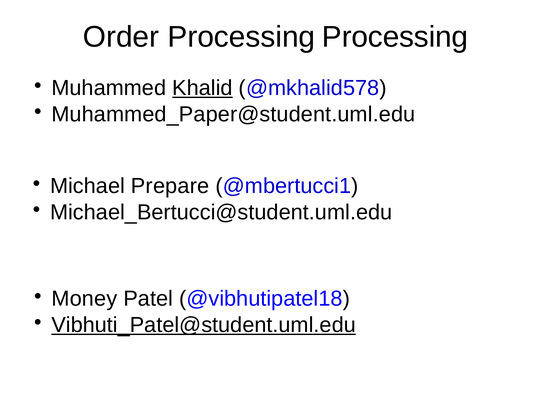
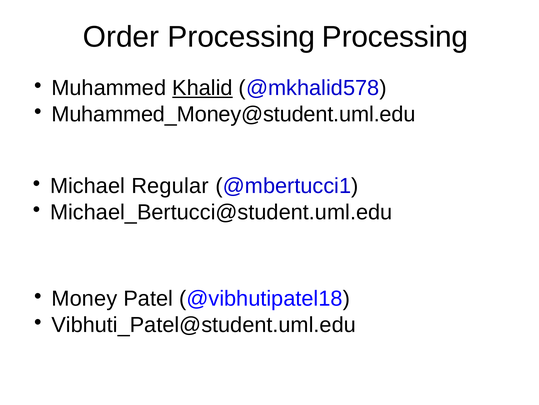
Muhammed_Paper@student.uml.edu: Muhammed_Paper@student.uml.edu -> Muhammed_Money@student.uml.edu
Prepare: Prepare -> Regular
Vibhuti_Patel@student.uml.edu underline: present -> none
